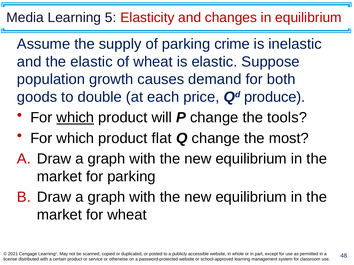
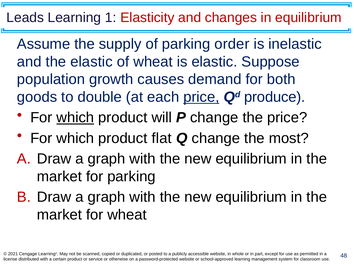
Media: Media -> Leads
5: 5 -> 1
crime: crime -> order
price at (201, 97) underline: none -> present
the tools: tools -> price
